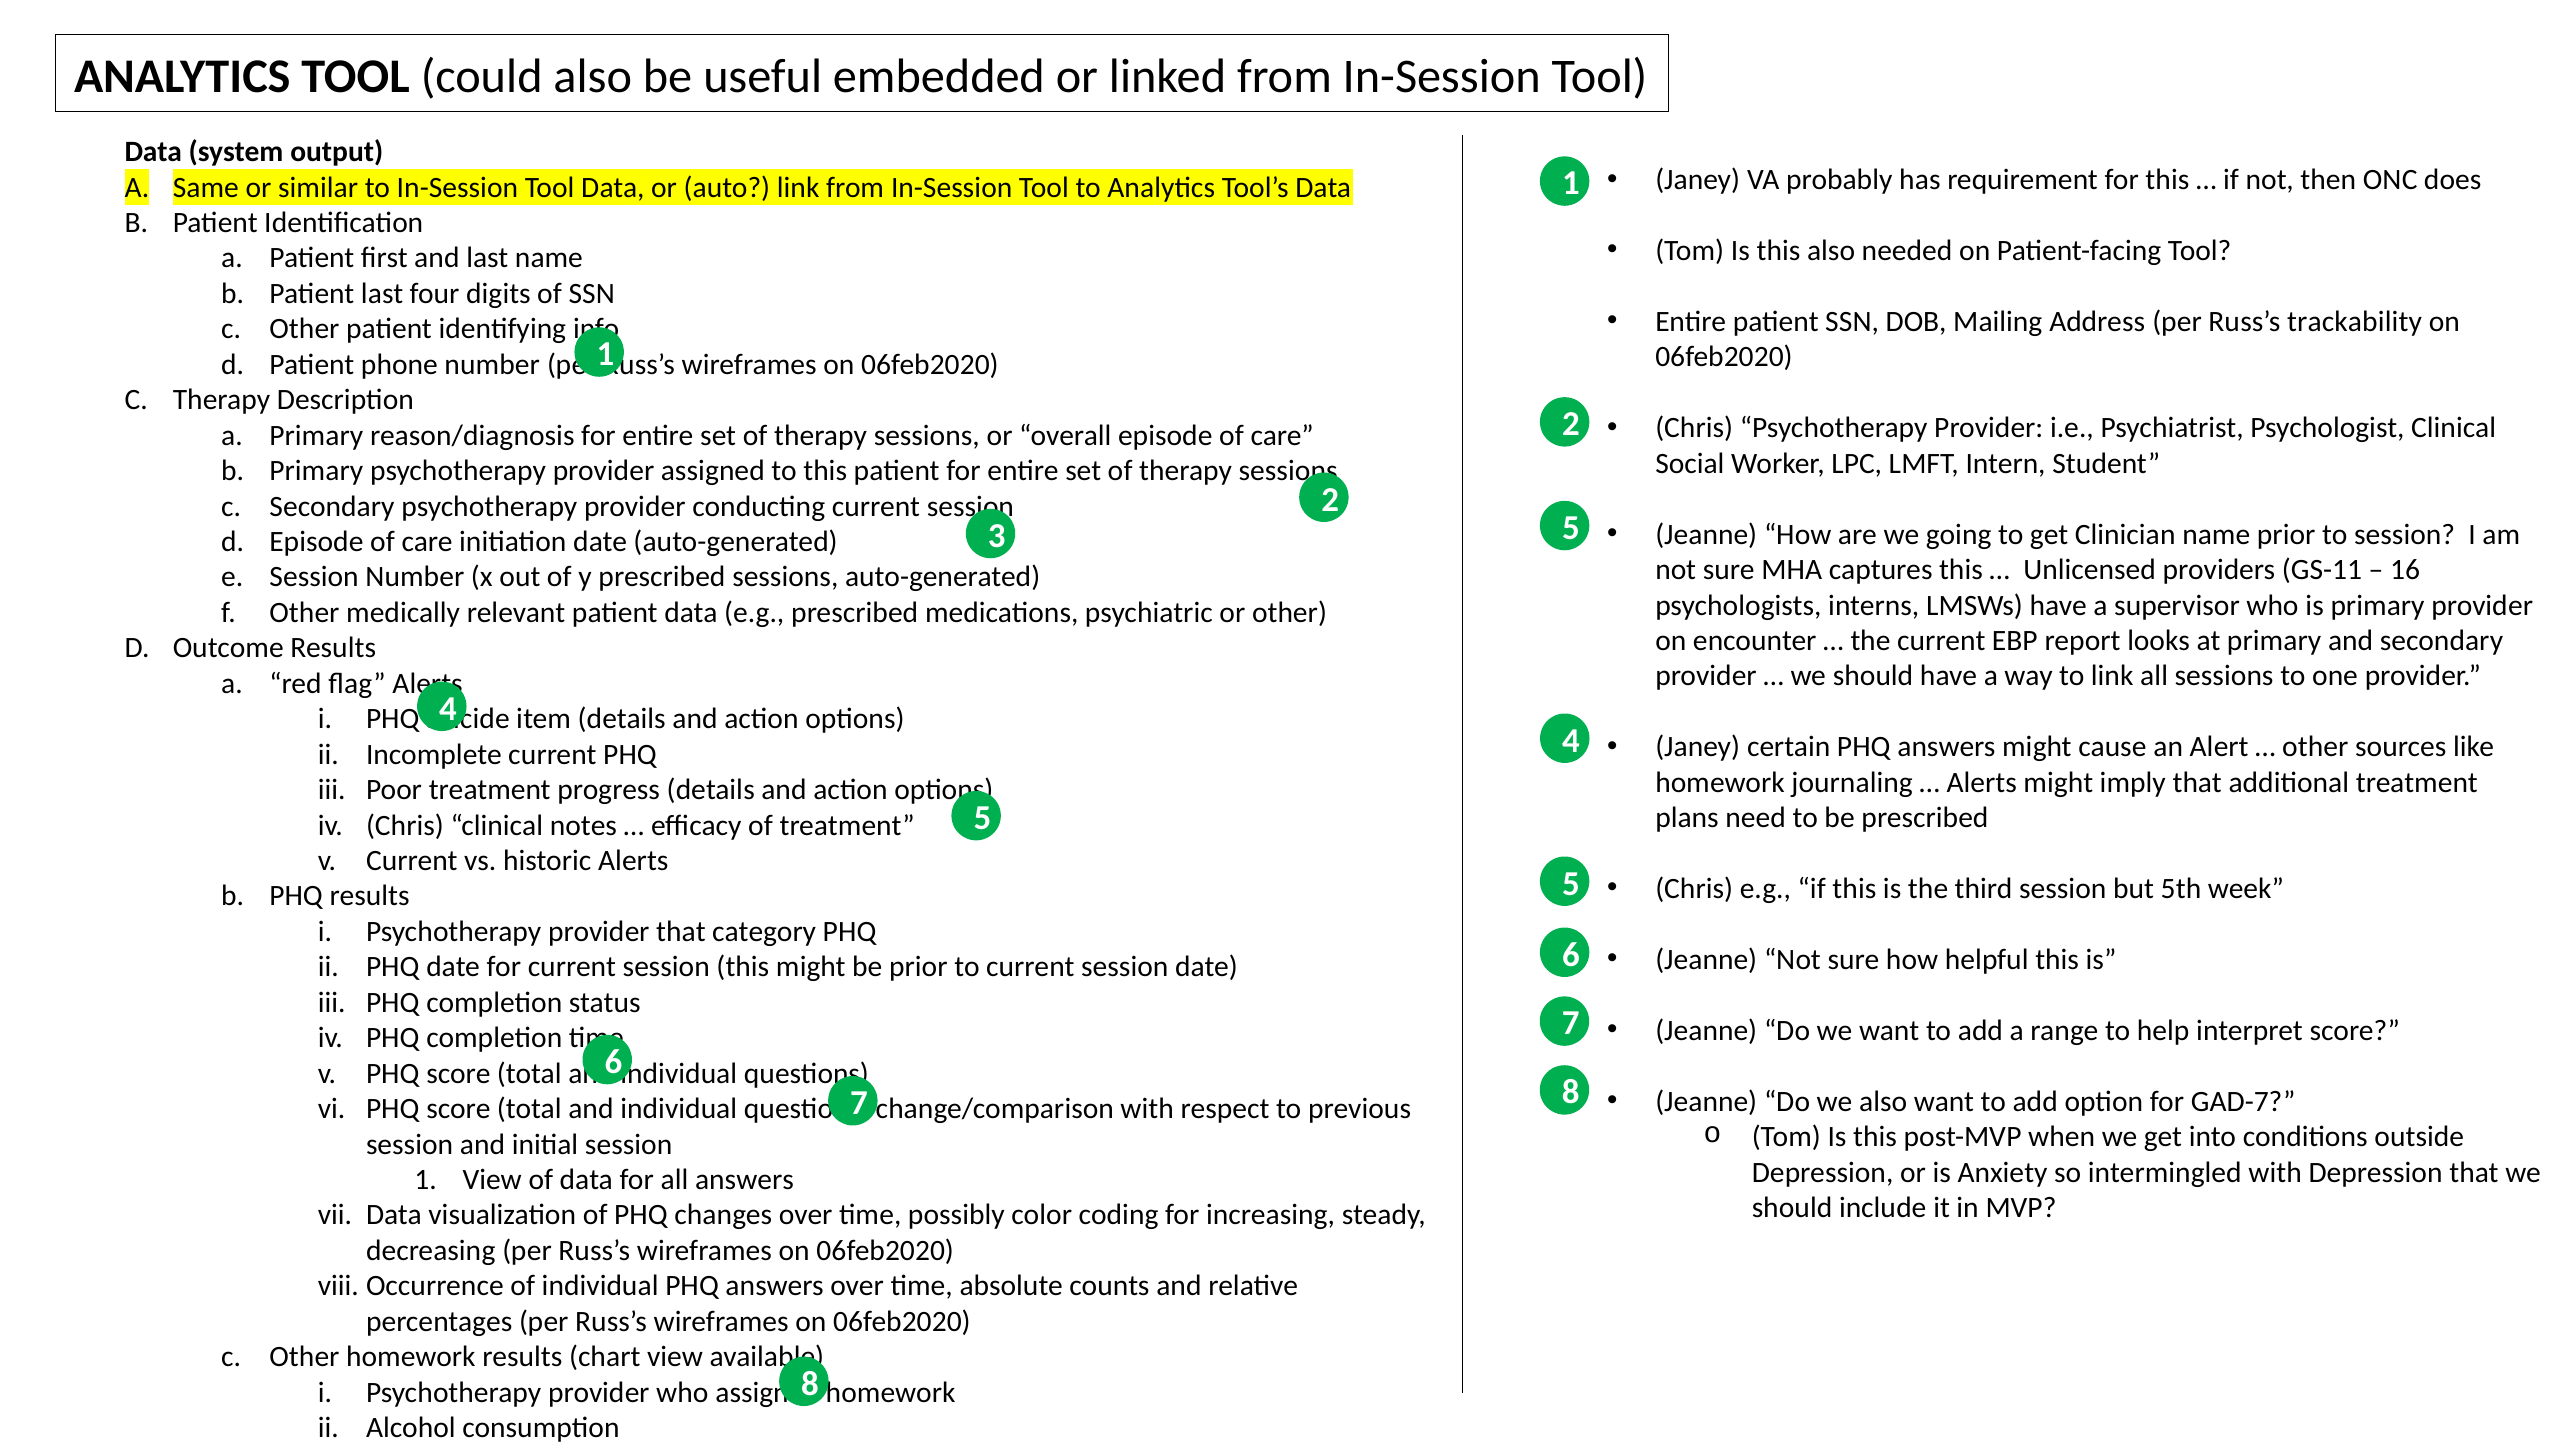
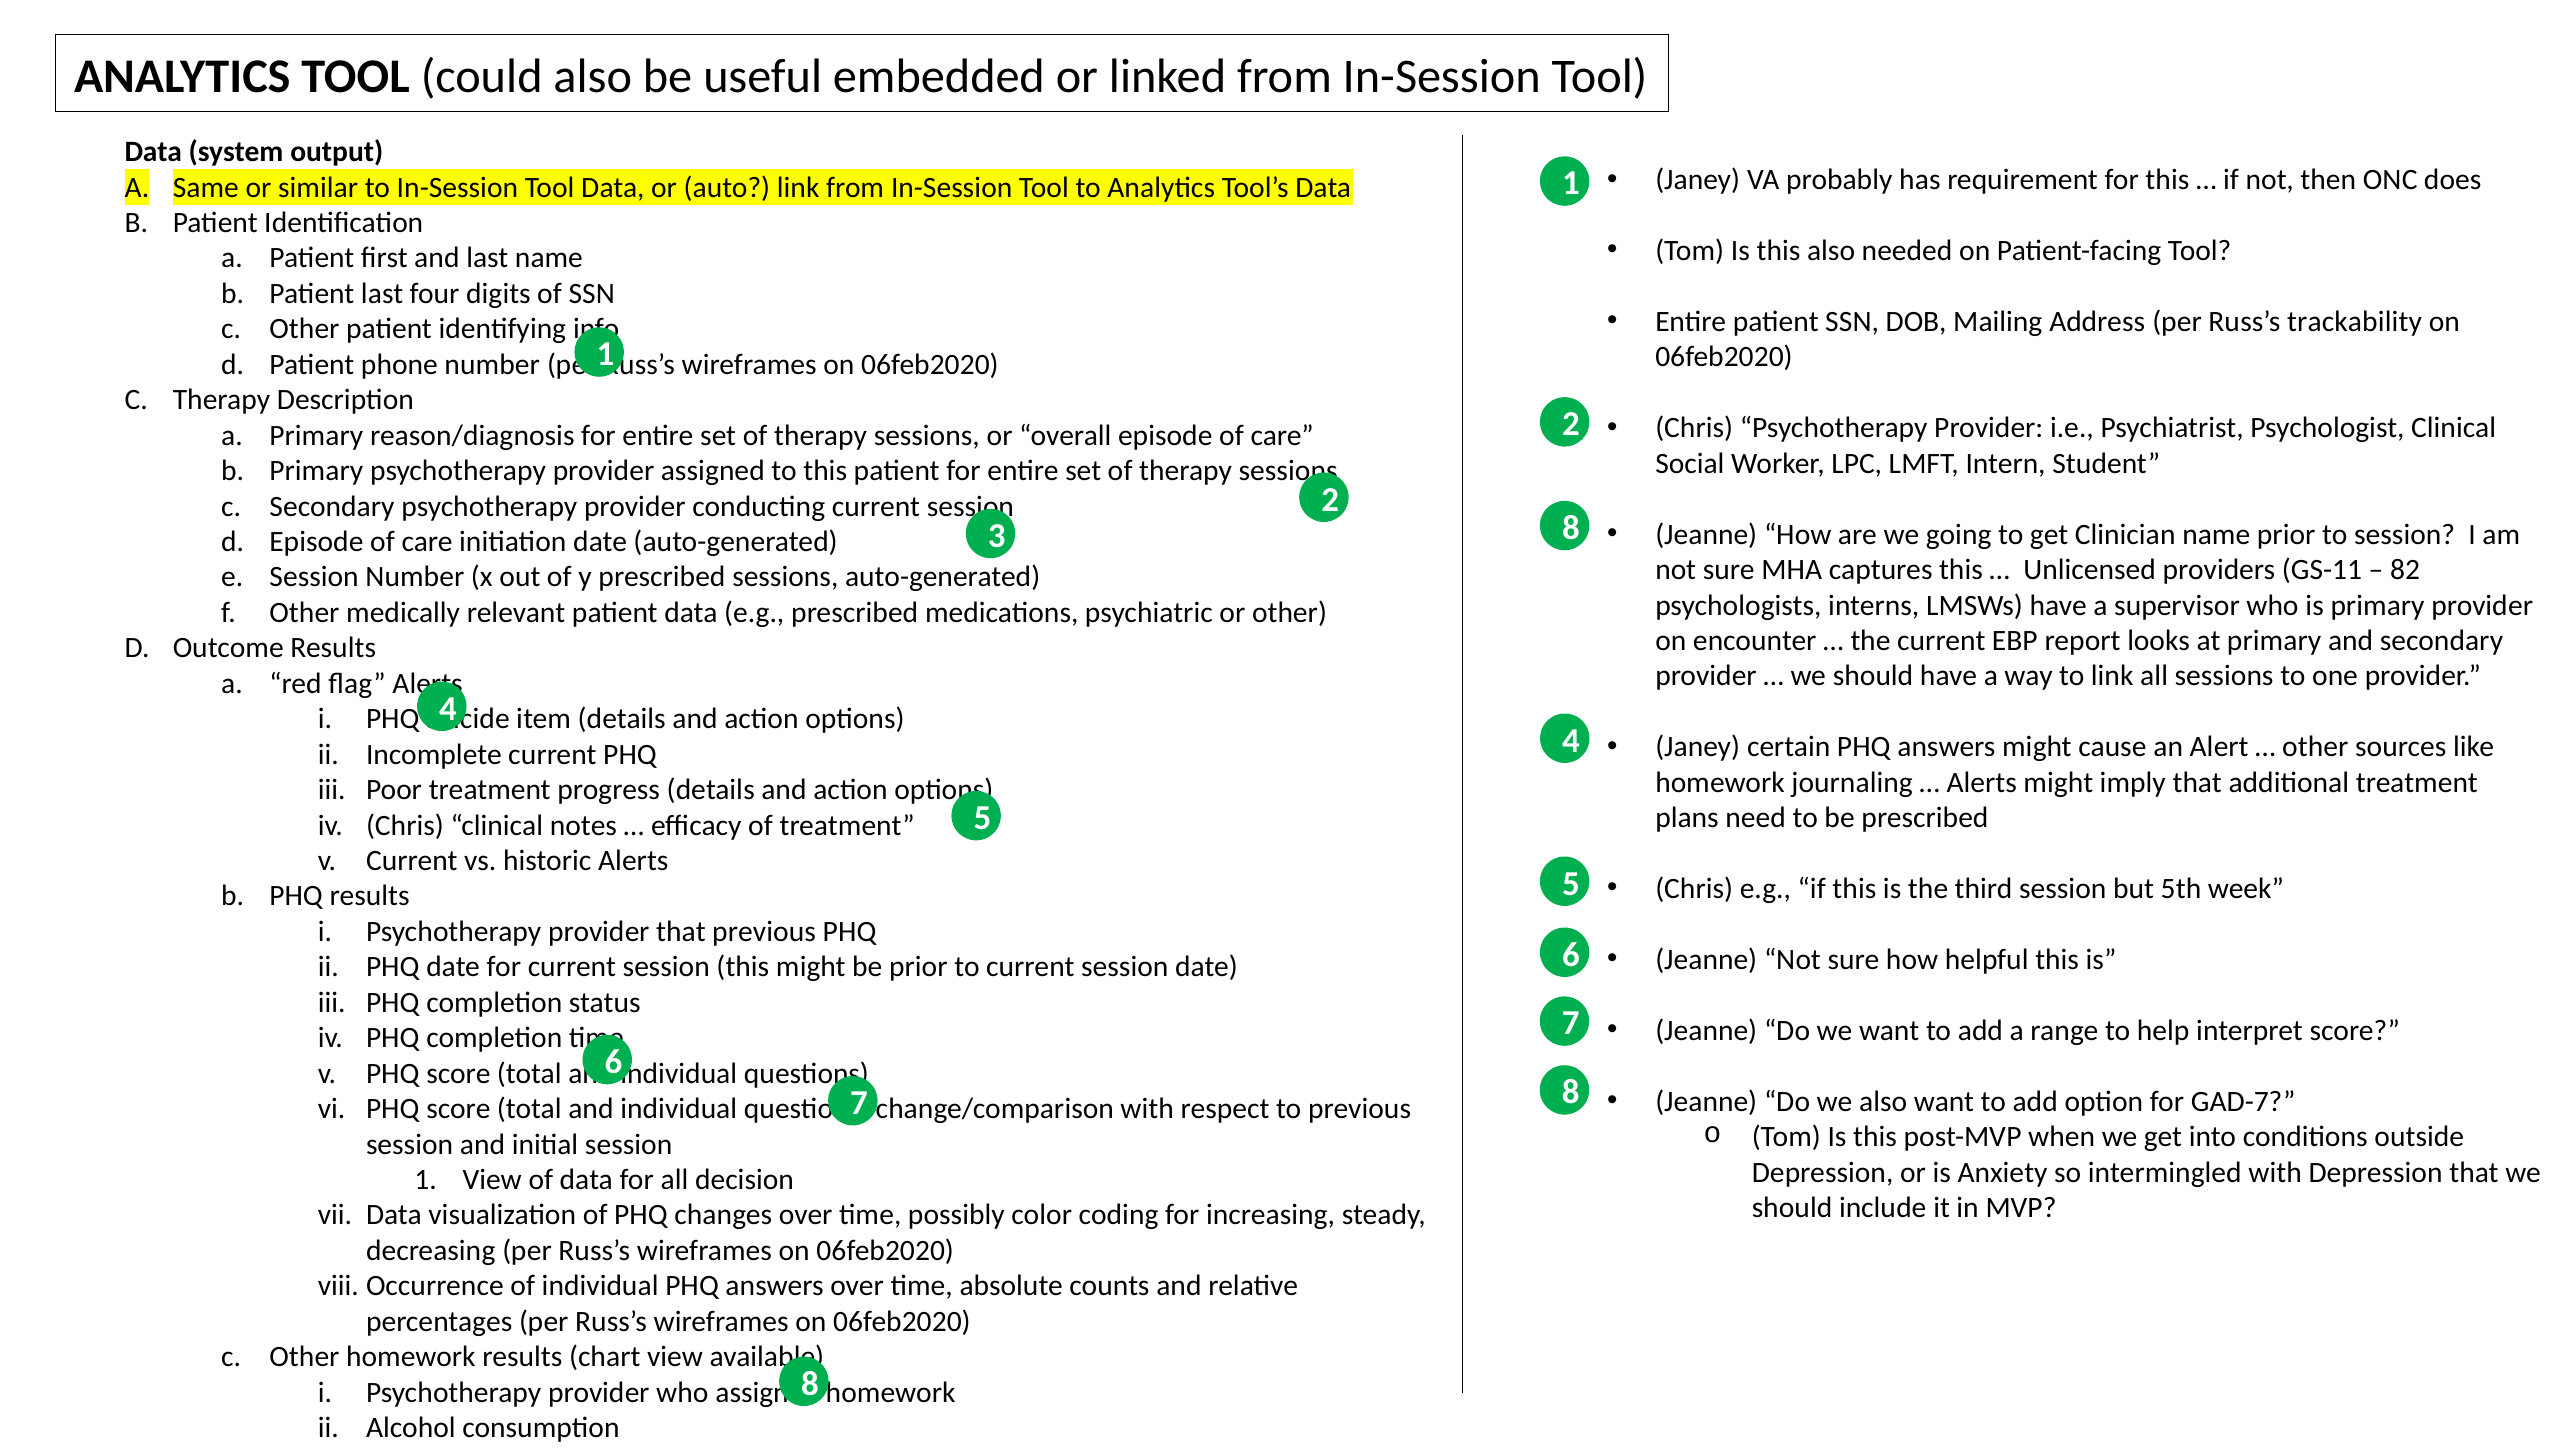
3 5: 5 -> 8
16: 16 -> 82
that category: category -> previous
all answers: answers -> decision
